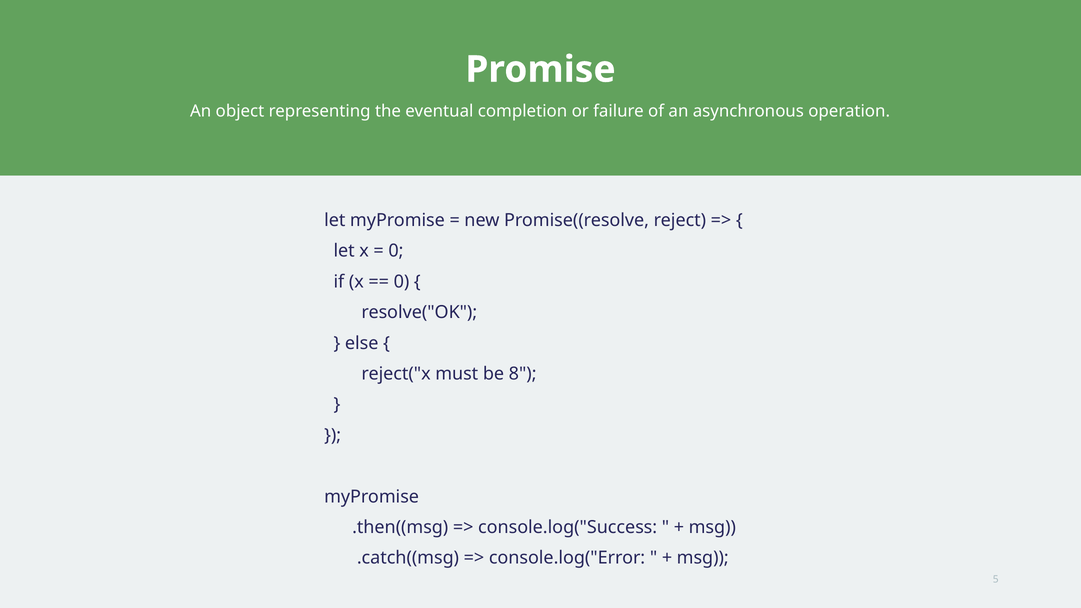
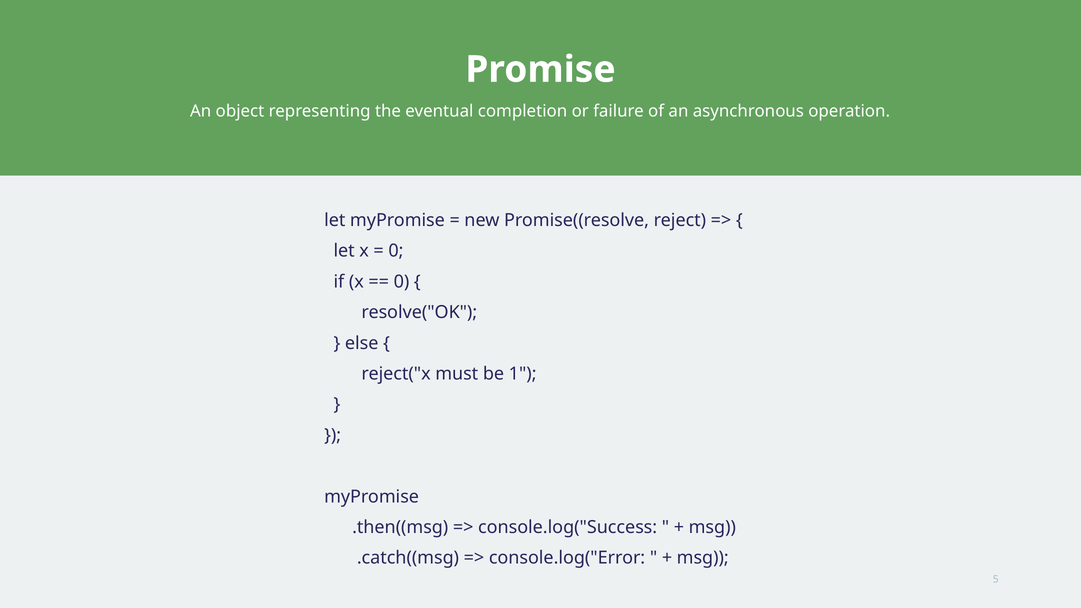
8: 8 -> 1
